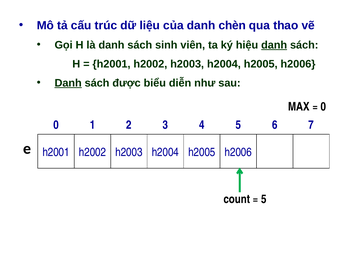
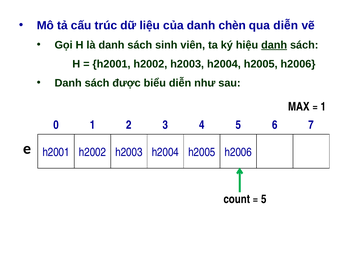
qua thao: thao -> diễn
Danh at (68, 83) underline: present -> none
0 at (323, 107): 0 -> 1
